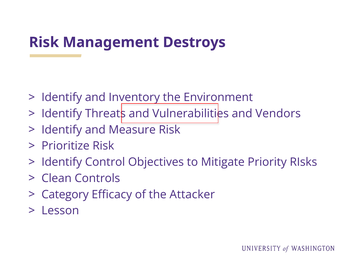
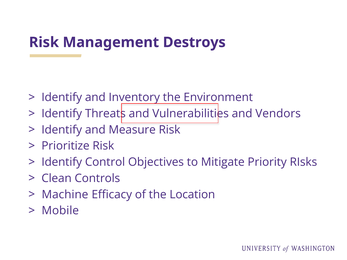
Category: Category -> Machine
Attacker: Attacker -> Location
Lesson: Lesson -> Mobile
